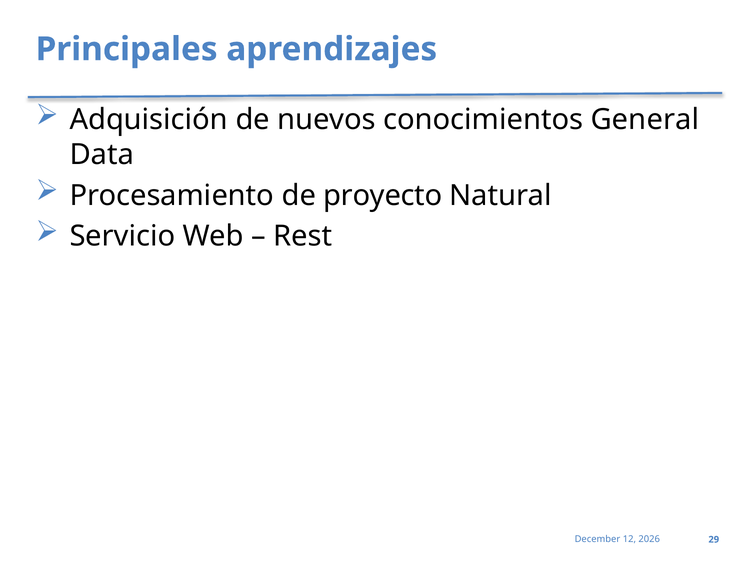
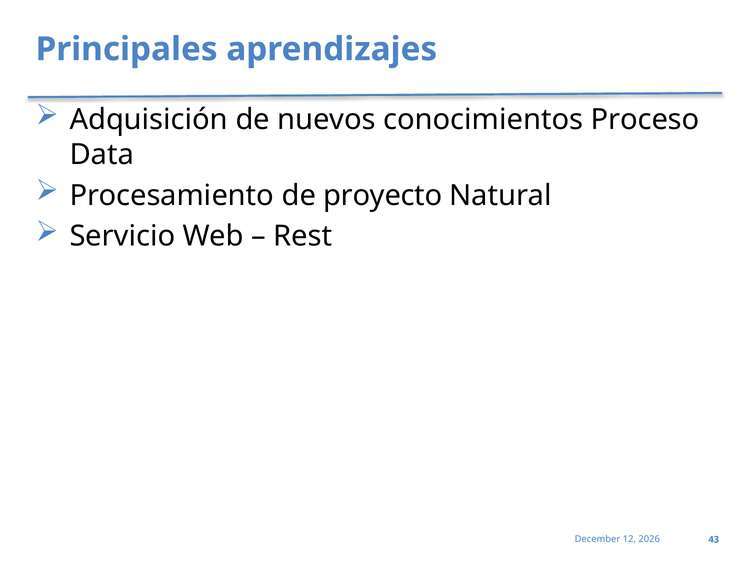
General: General -> Proceso
29: 29 -> 43
